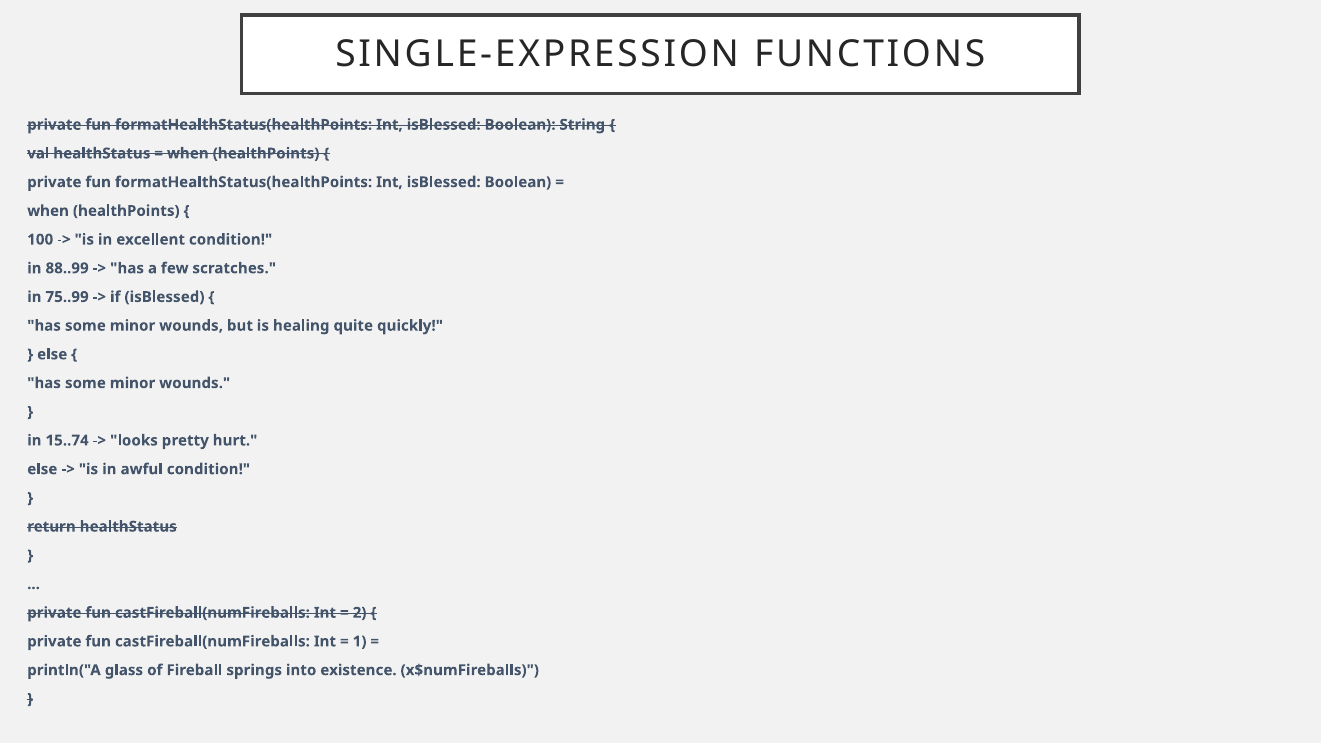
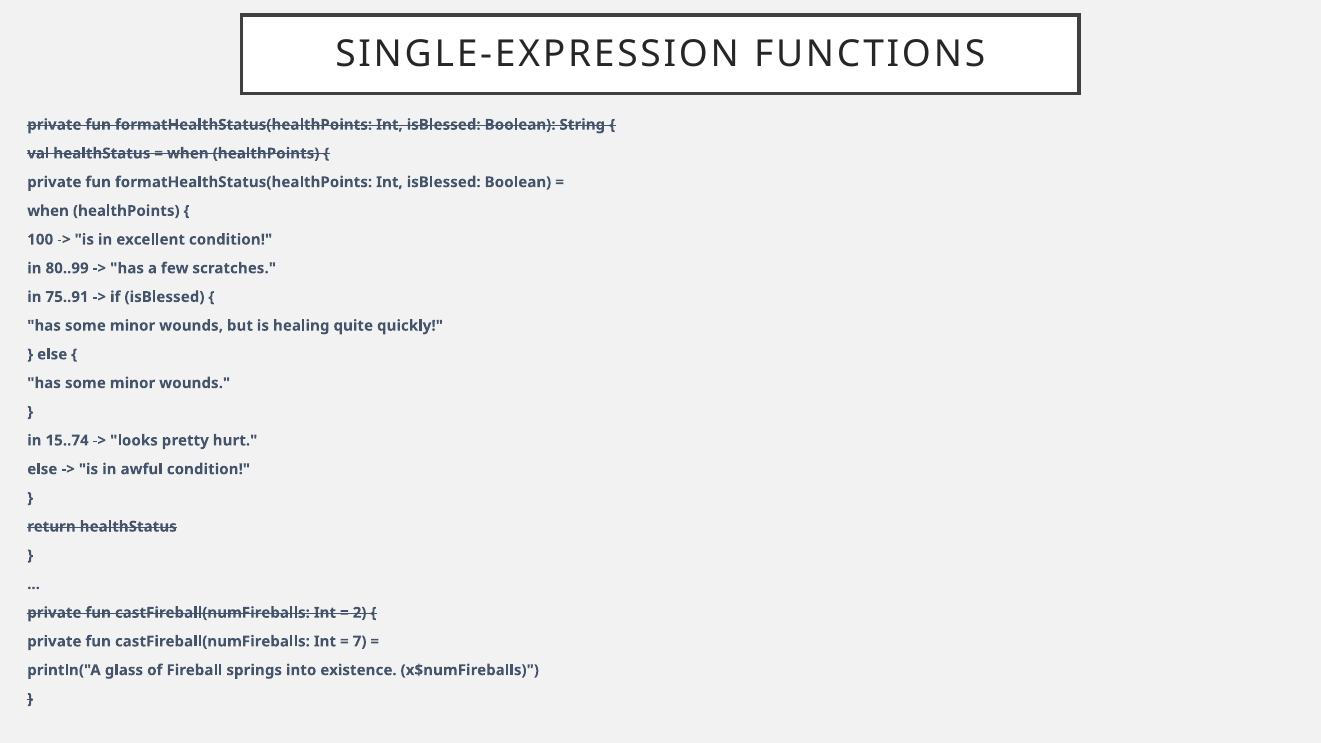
88..99: 88..99 -> 80..99
75..99: 75..99 -> 75..91
1: 1 -> 7
